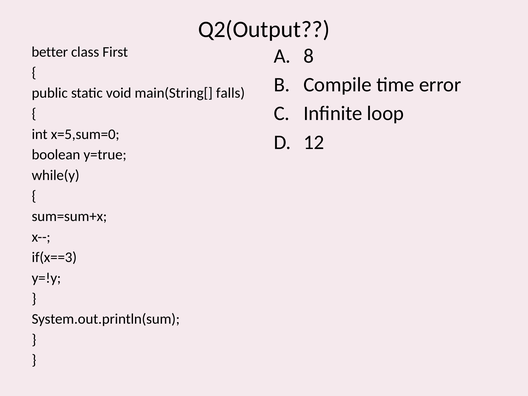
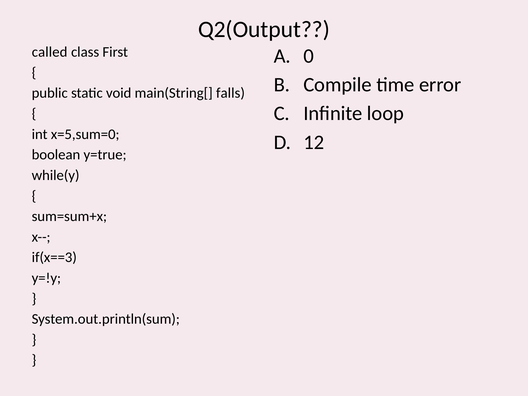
better: better -> called
8: 8 -> 0
